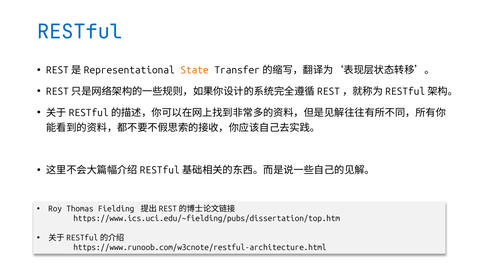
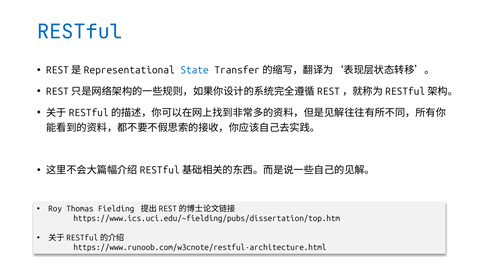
State colour: orange -> blue
